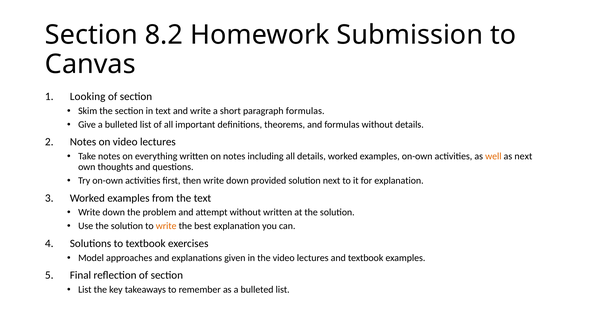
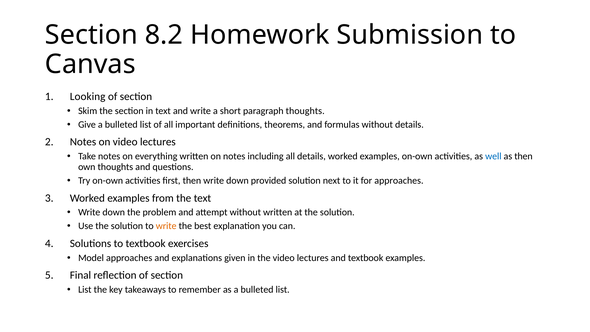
paragraph formulas: formulas -> thoughts
well colour: orange -> blue
as next: next -> then
for explanation: explanation -> approaches
